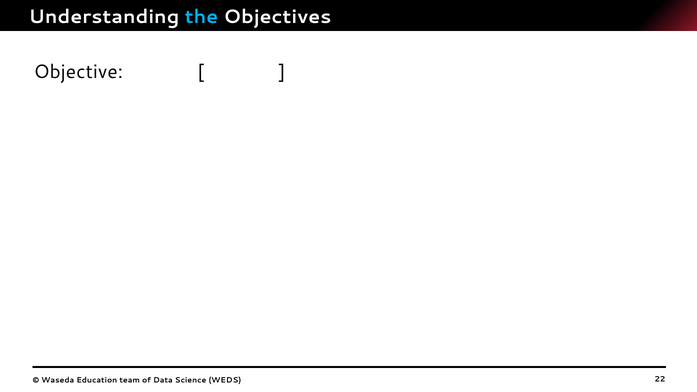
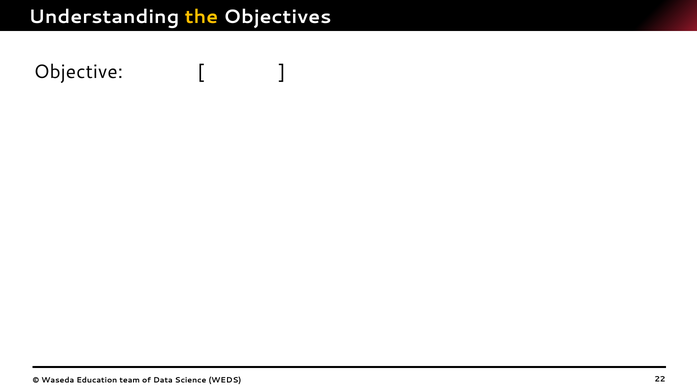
the colour: light blue -> yellow
